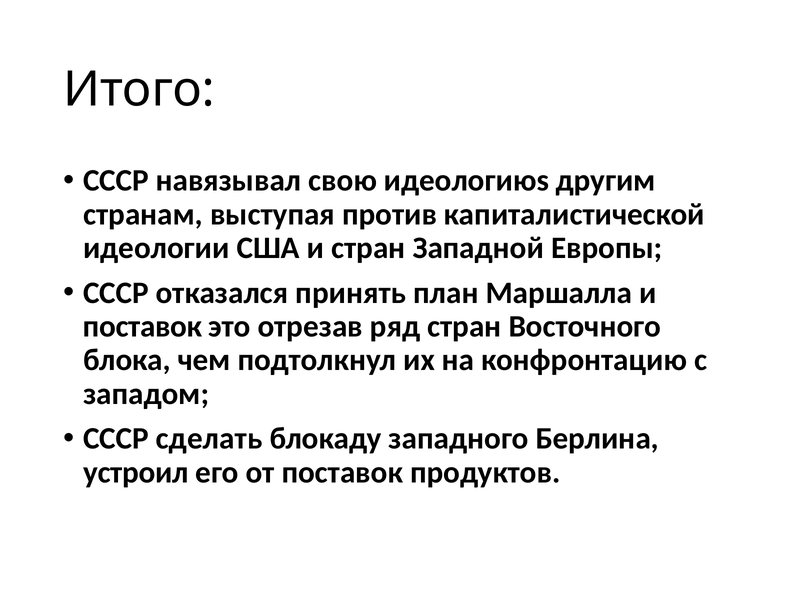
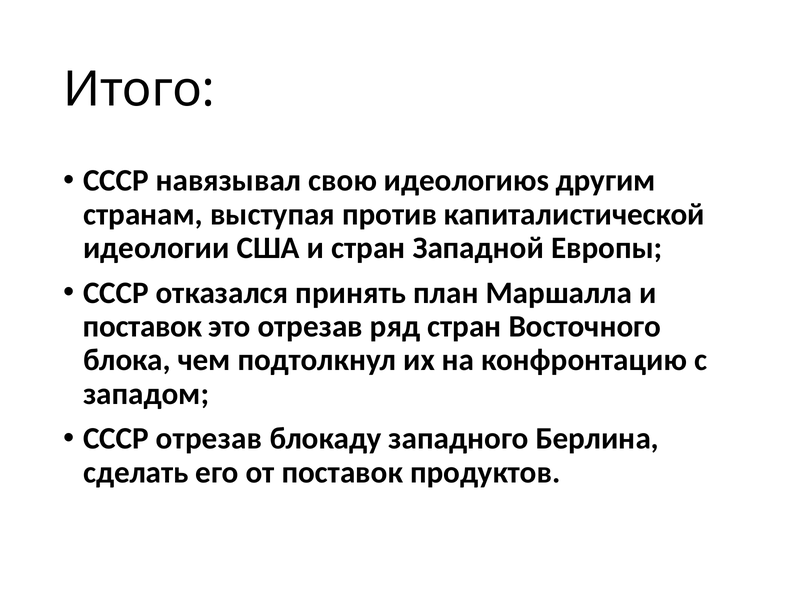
СССР сделать: сделать -> отрезав
устроил: устроил -> сделать
